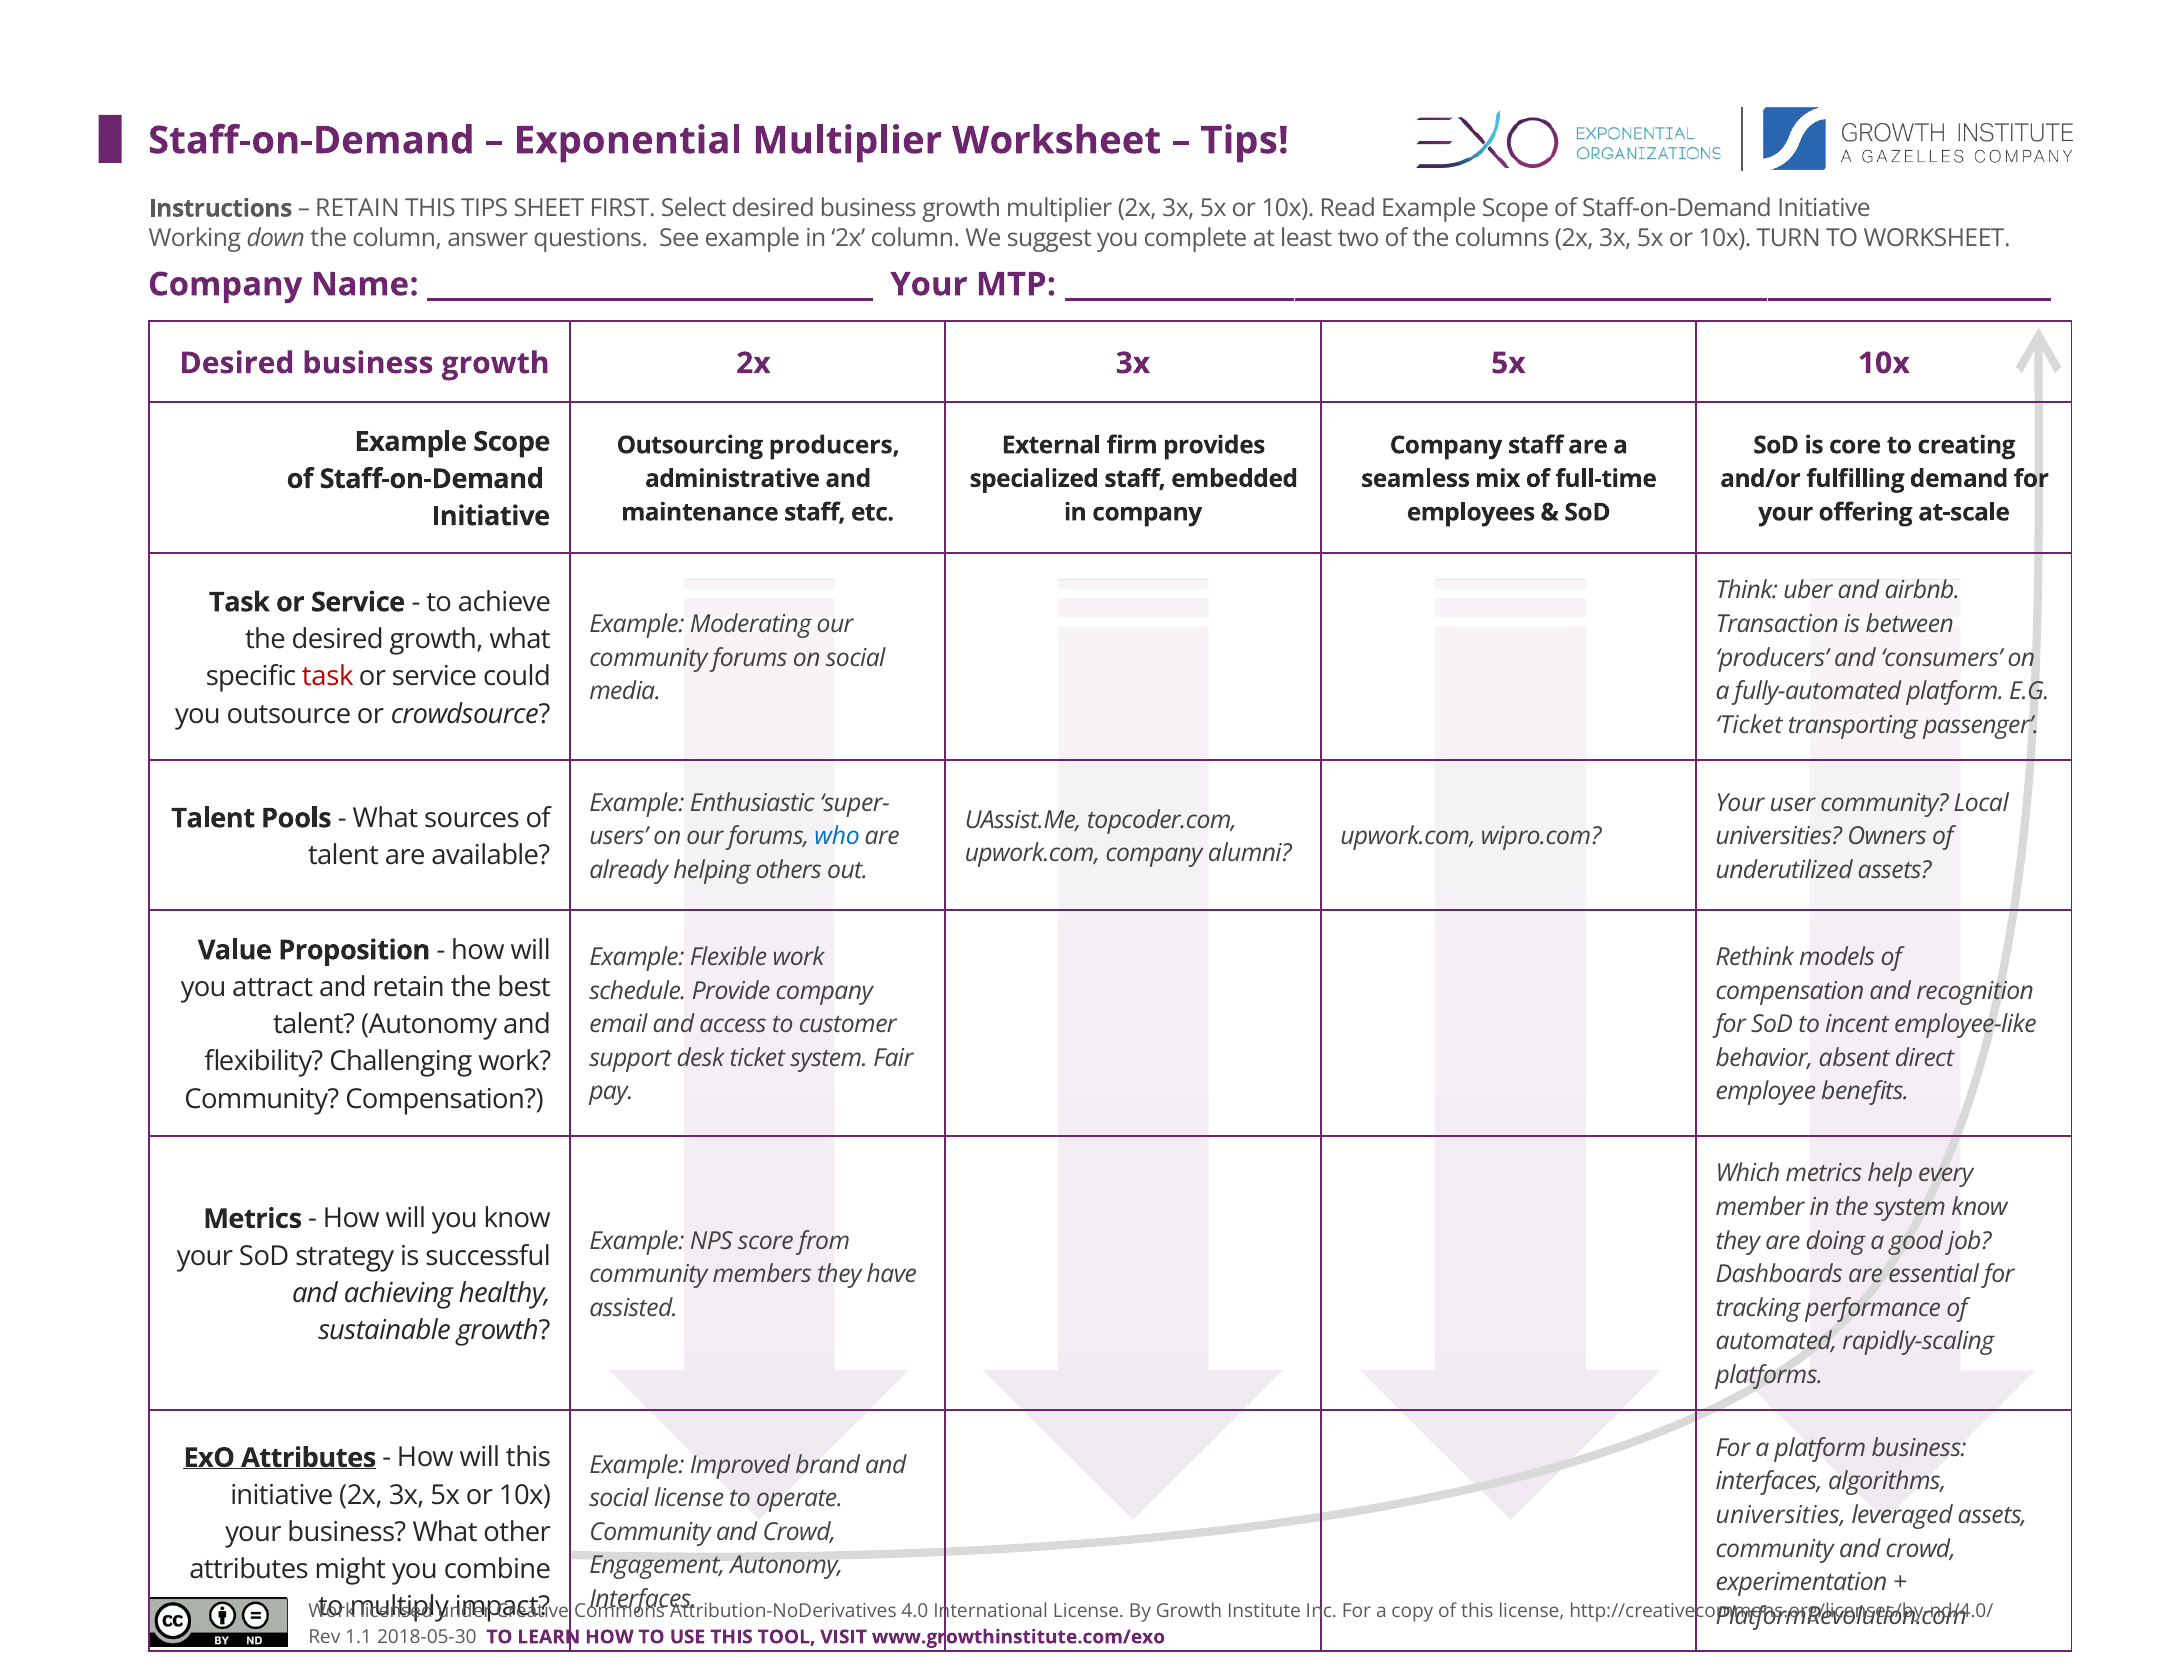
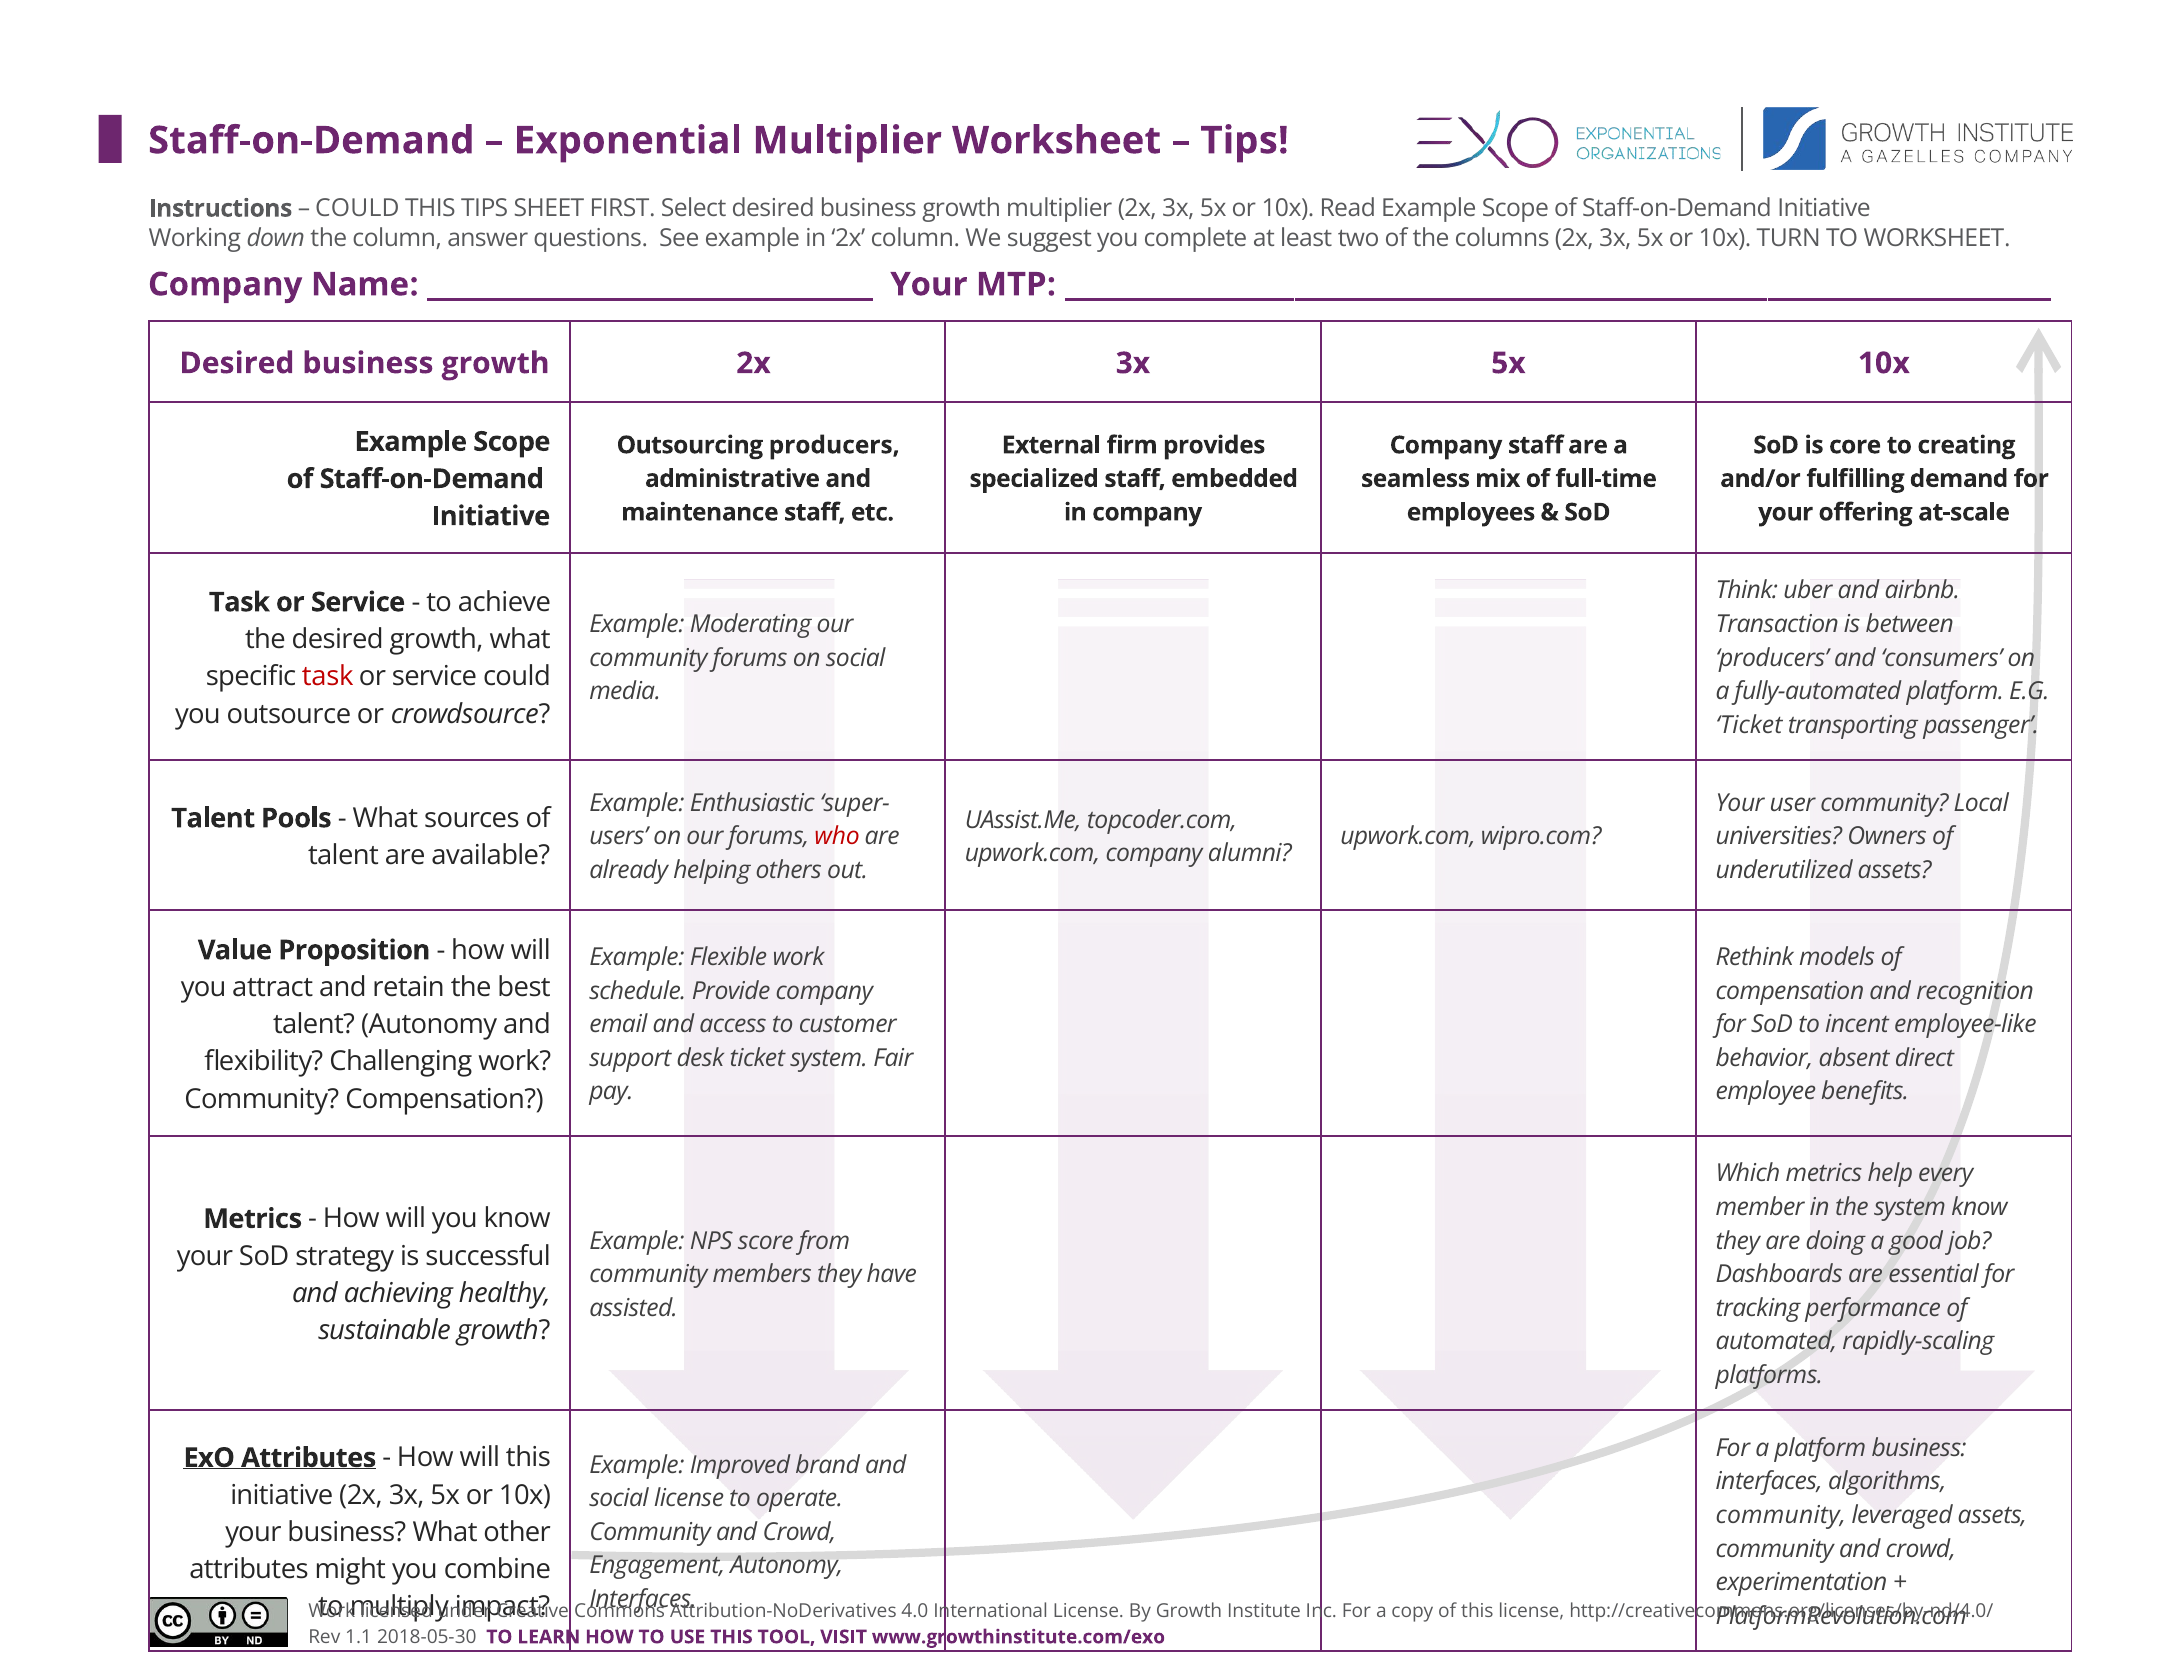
RETAIN at (357, 208): RETAIN -> COULD
who colour: blue -> red
universities at (1781, 1515): universities -> community
